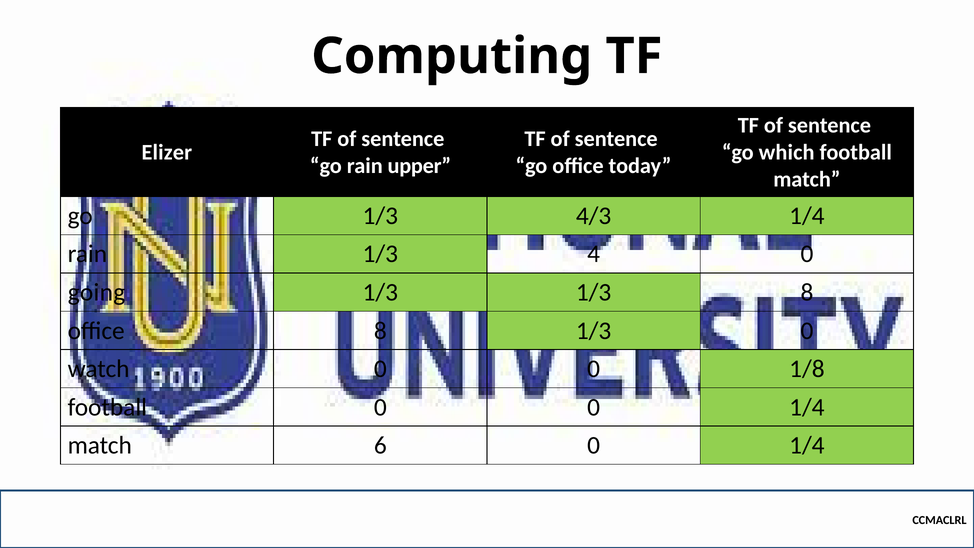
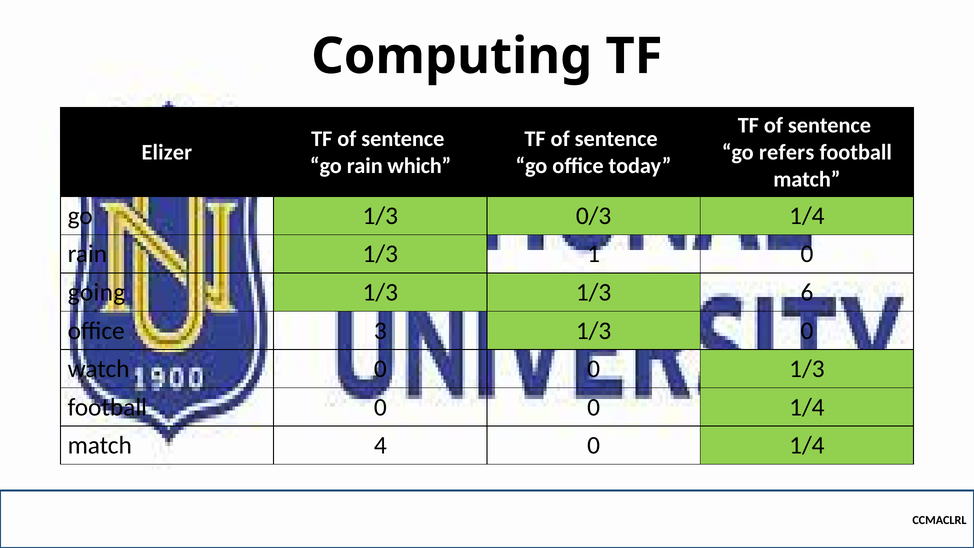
which: which -> refers
upper: upper -> which
4/3: 4/3 -> 0/3
4: 4 -> 1
1/3 8: 8 -> 6
office 8: 8 -> 3
0 1/8: 1/8 -> 1/3
6: 6 -> 4
